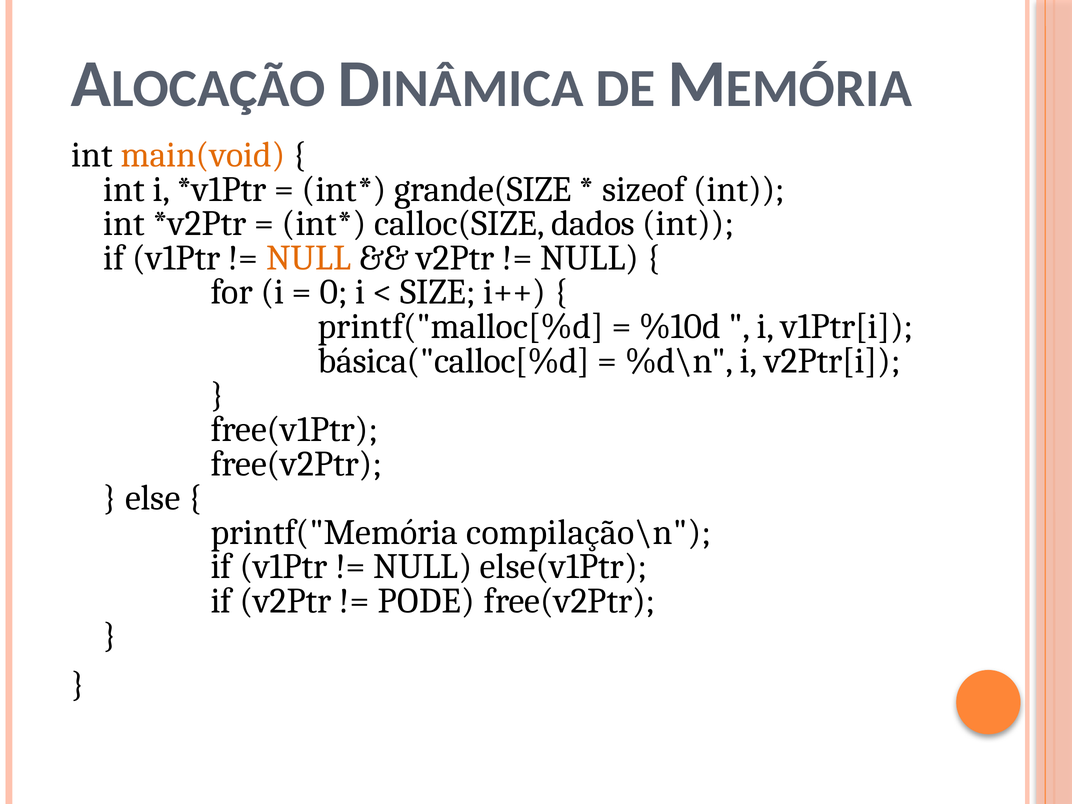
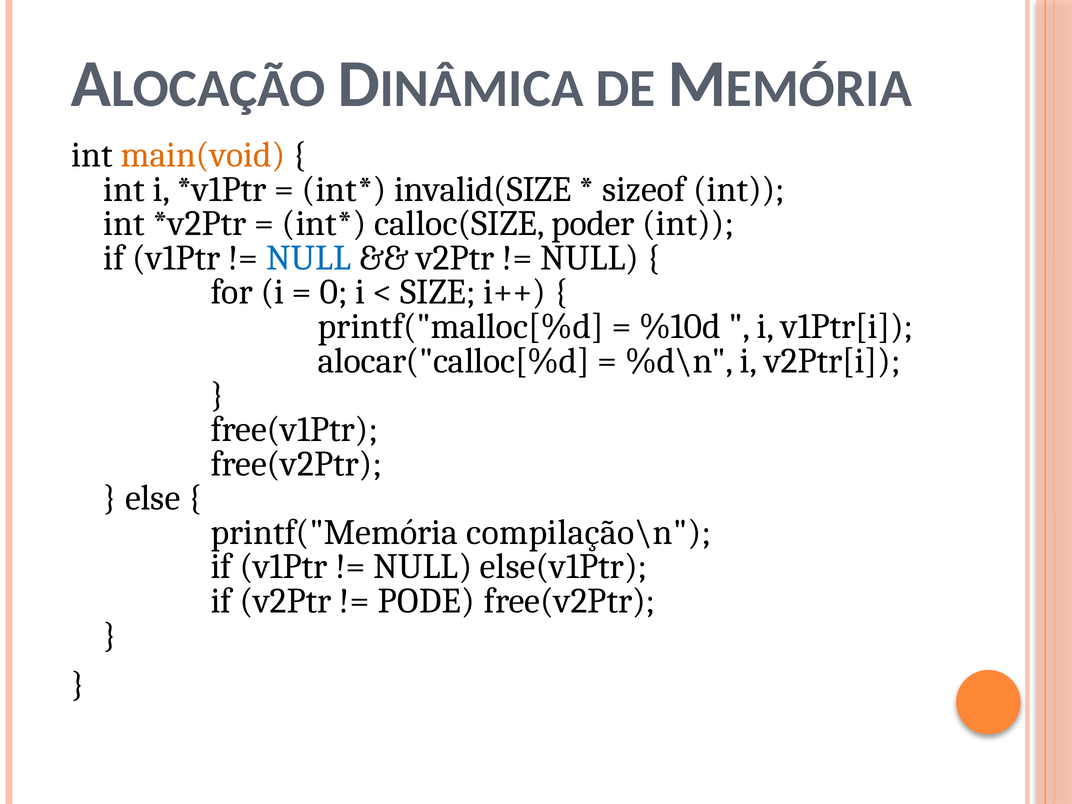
grande(SIZE: grande(SIZE -> invalid(SIZE
dados: dados -> poder
NULL at (309, 258) colour: orange -> blue
básica("calloc[%d: básica("calloc[%d -> alocar("calloc[%d
